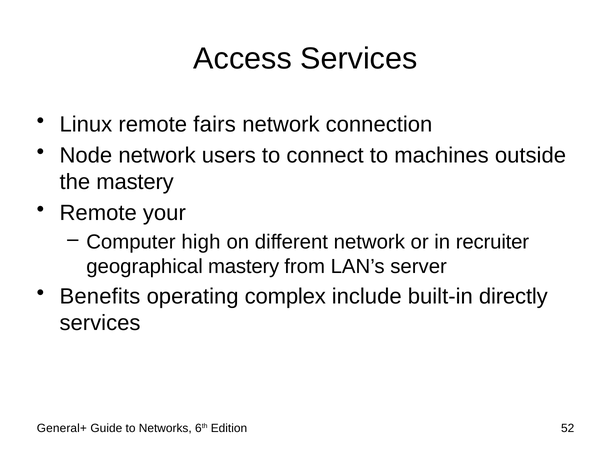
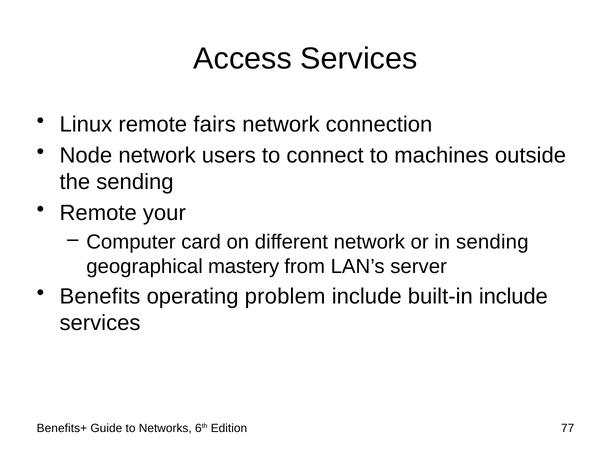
the mastery: mastery -> sending
high: high -> card
in recruiter: recruiter -> sending
complex: complex -> problem
built-in directly: directly -> include
General+: General+ -> Benefits+
52: 52 -> 77
